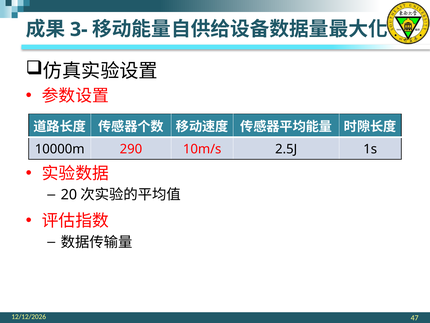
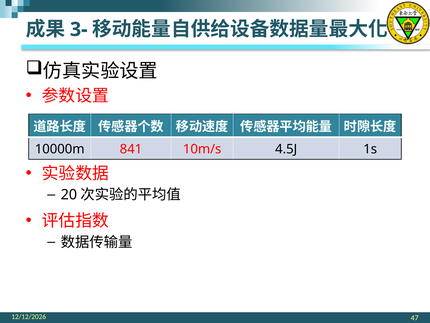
290: 290 -> 841
2.5J: 2.5J -> 4.5J
